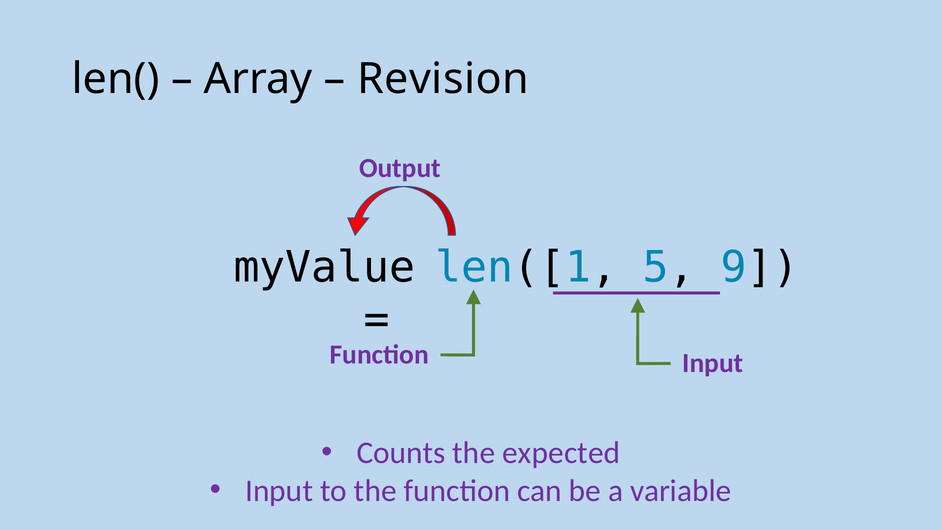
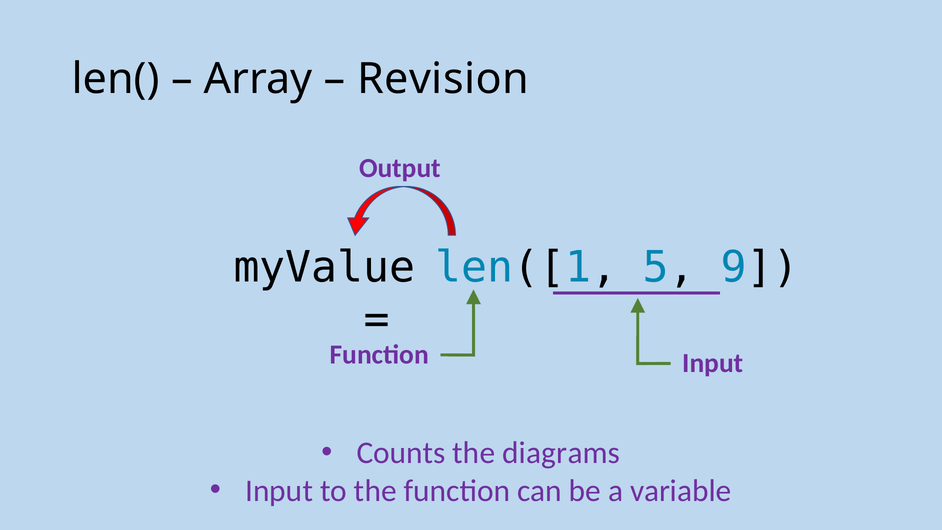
expected: expected -> diagrams
